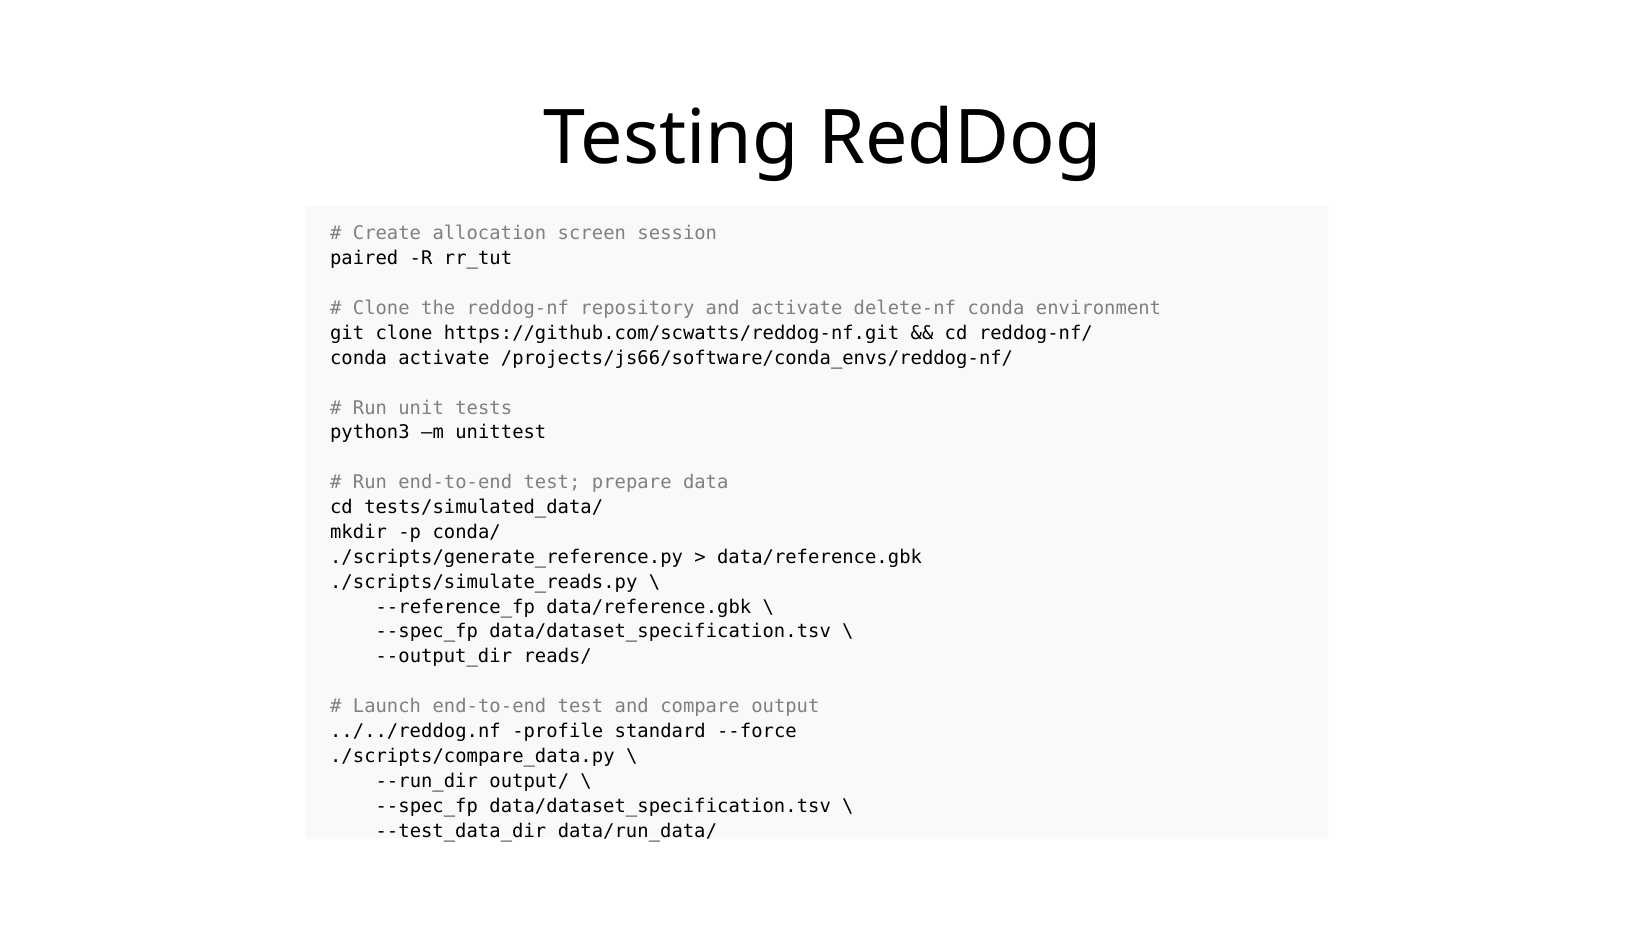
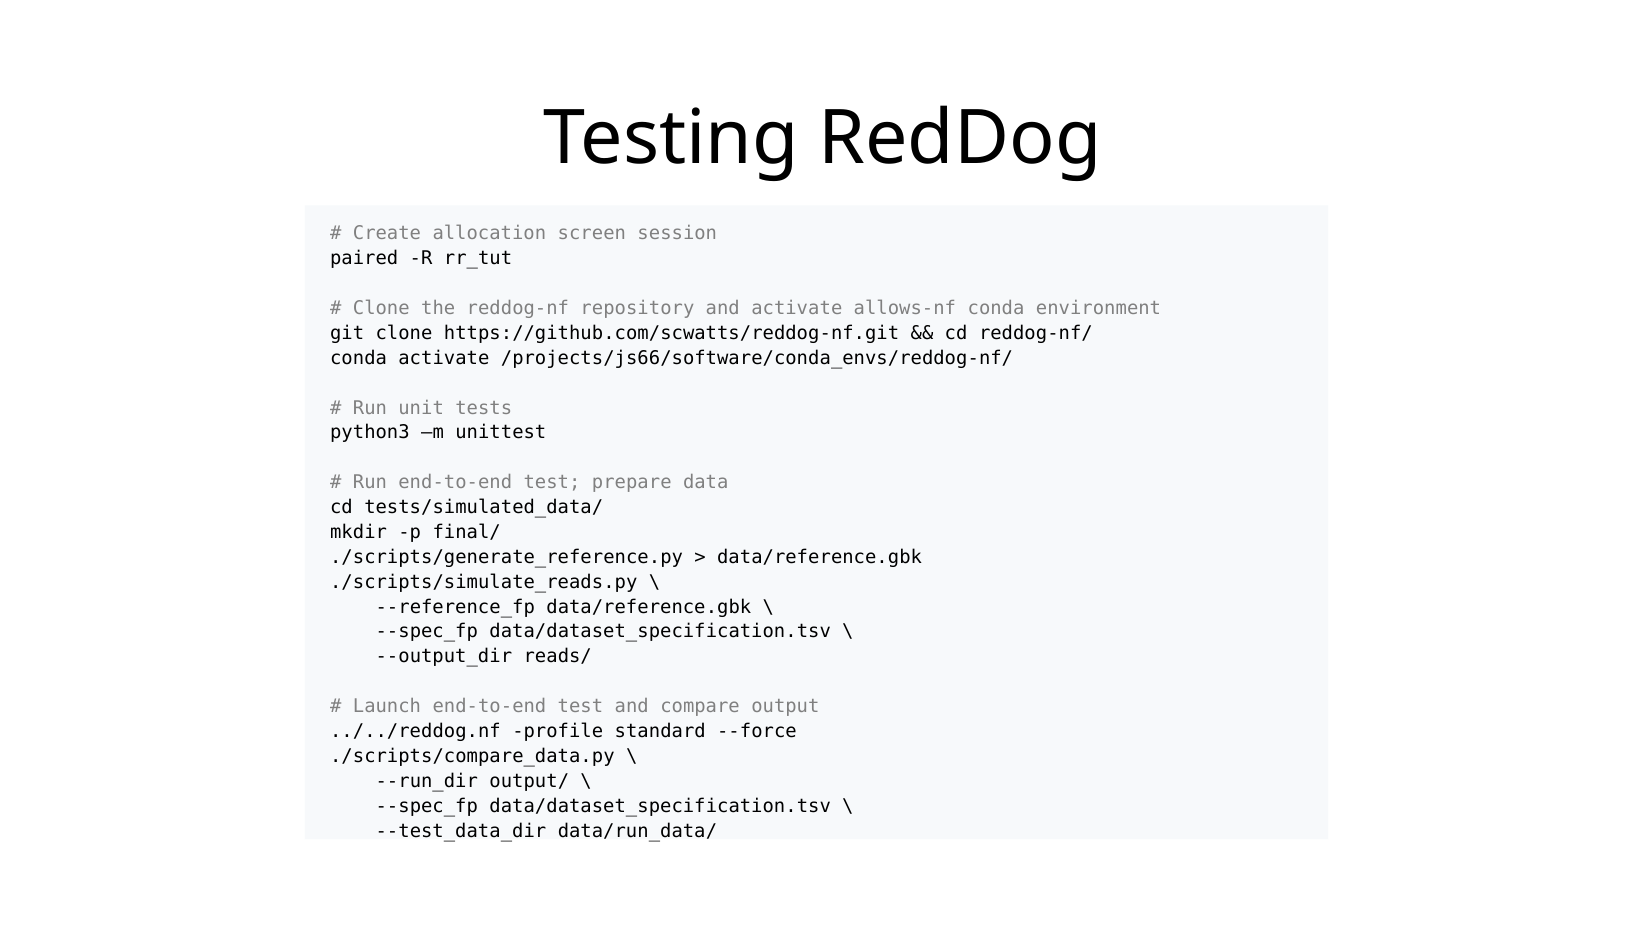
delete-nf: delete-nf -> allows-nf
conda/: conda/ -> final/
